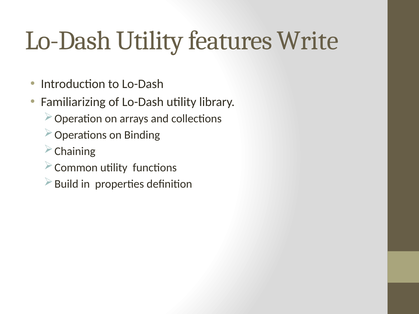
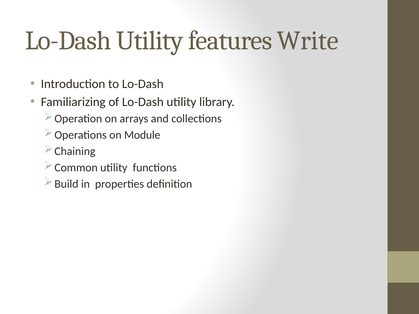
Binding: Binding -> Module
